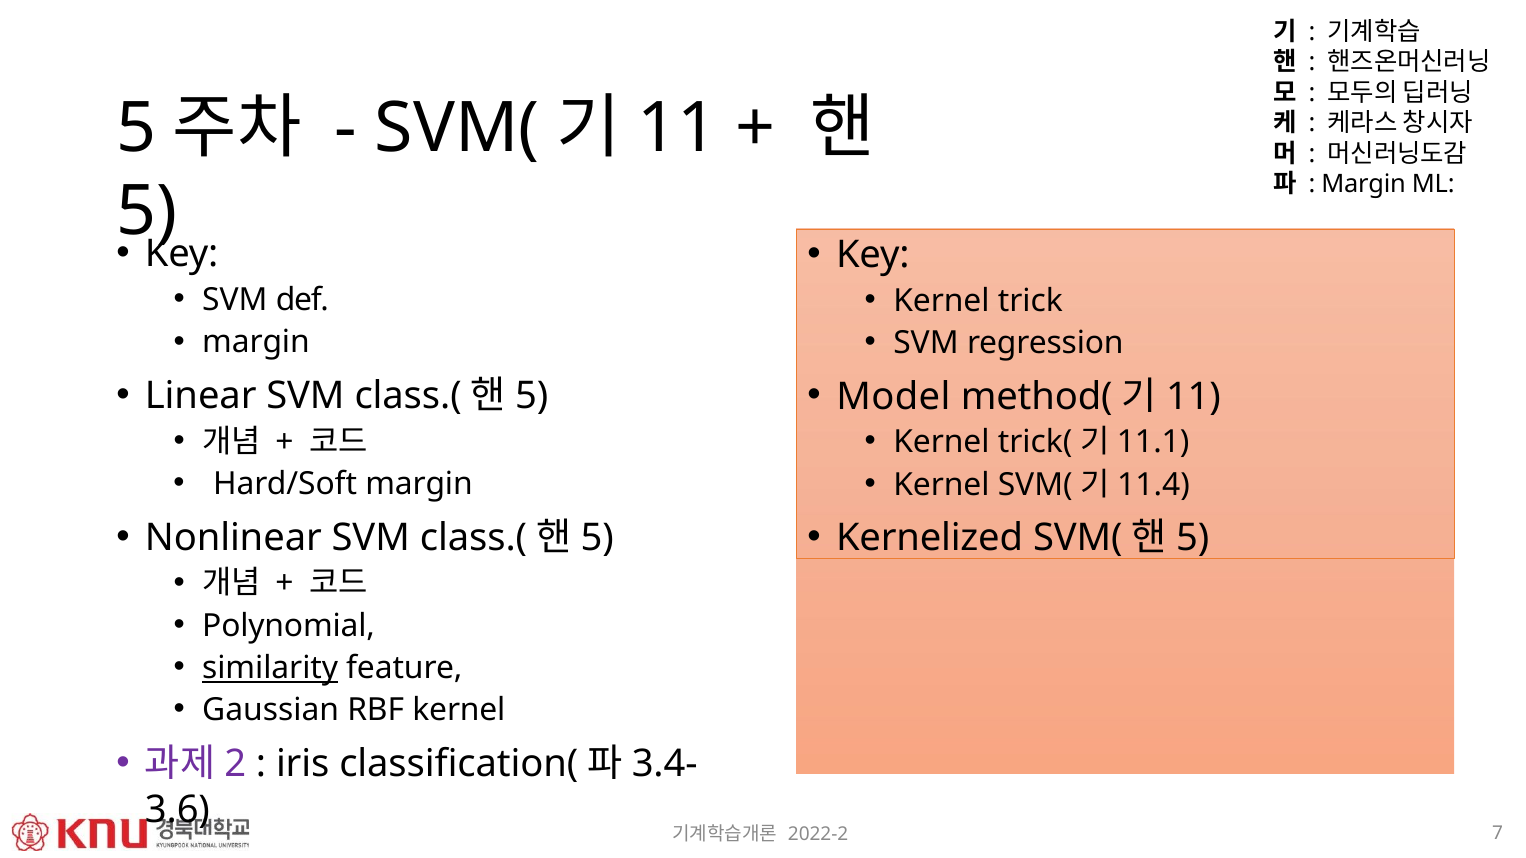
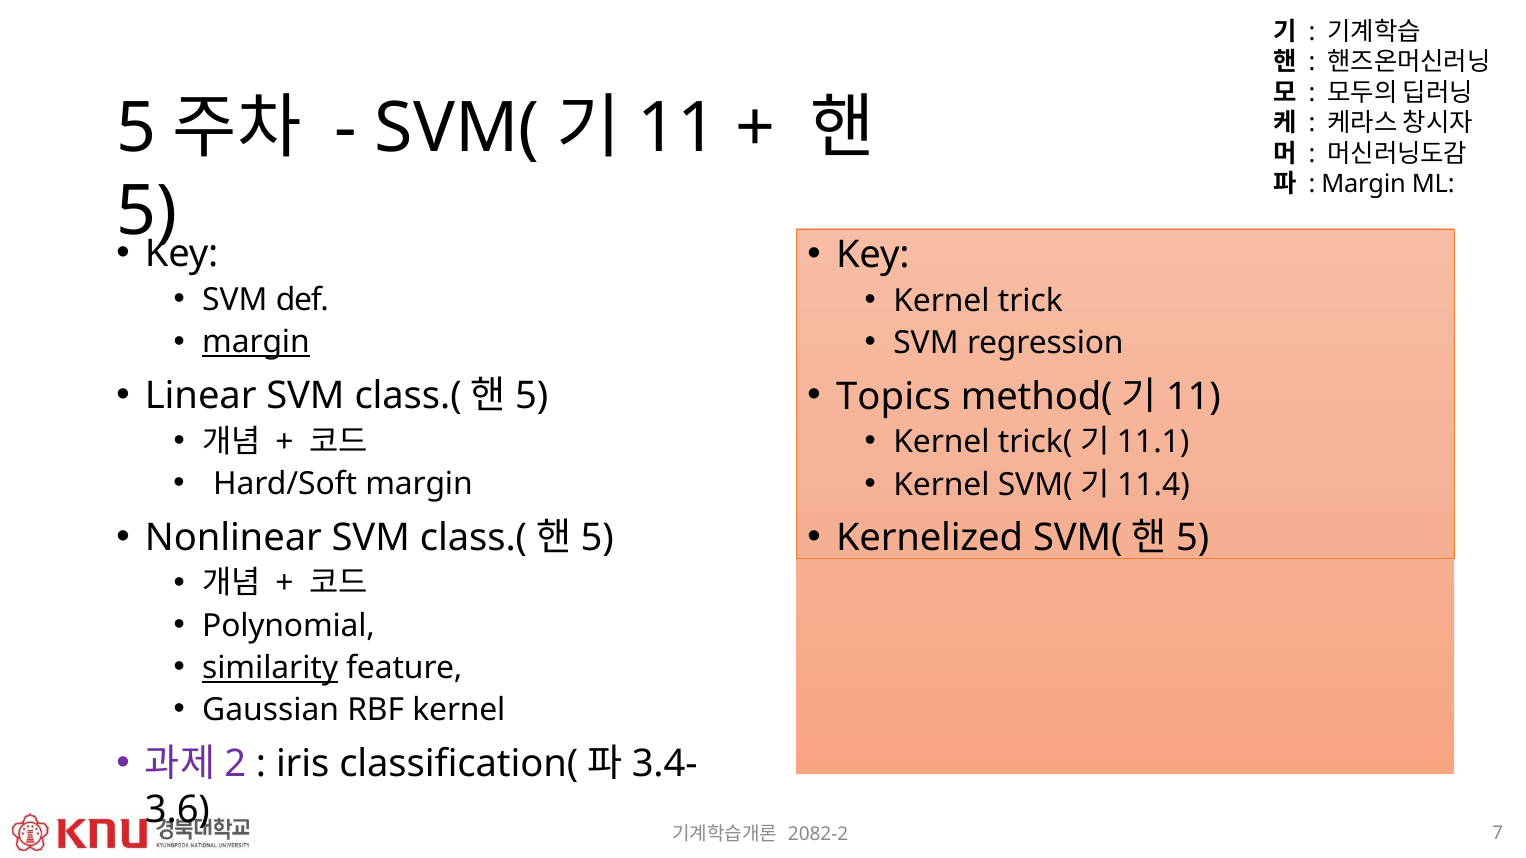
margin at (256, 343) underline: none -> present
Model: Model -> Topics
2022-2: 2022-2 -> 2082-2
